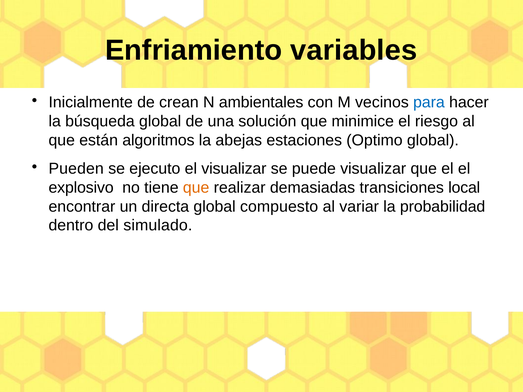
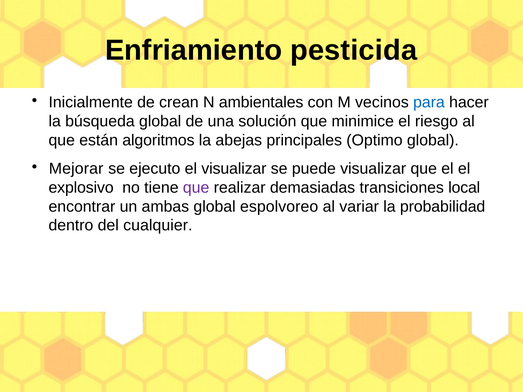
variables: variables -> pesticida
estaciones: estaciones -> principales
Pueden: Pueden -> Mejorar
que at (196, 188) colour: orange -> purple
directa: directa -> ambas
compuesto: compuesto -> espolvoreo
simulado: simulado -> cualquier
